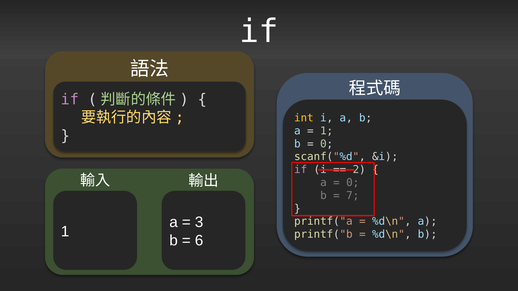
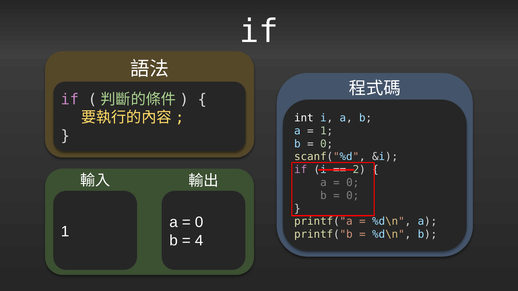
int colour: yellow -> white
7 at (353, 196): 7 -> 0
3 at (199, 223): 3 -> 0
6: 6 -> 4
